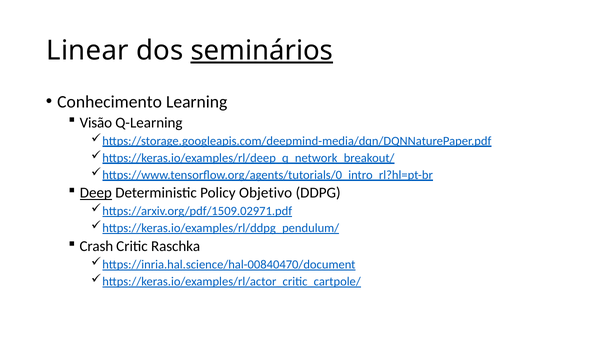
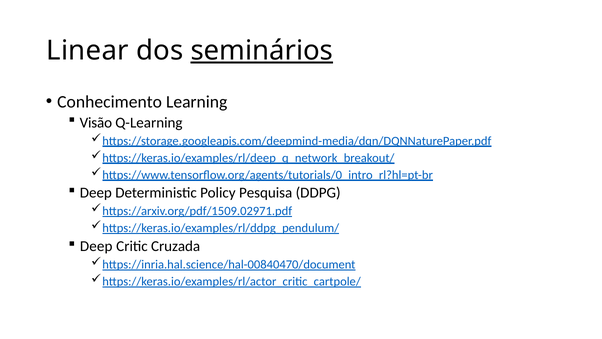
Deep at (96, 193) underline: present -> none
Objetivo: Objetivo -> Pesquisa
Crash at (96, 246): Crash -> Deep
Raschka: Raschka -> Cruzada
